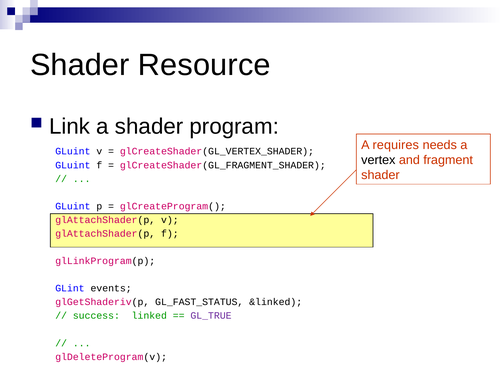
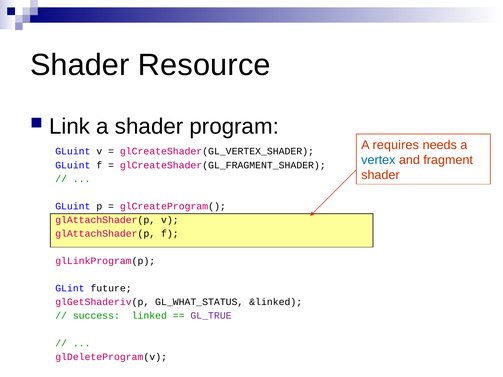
vertex colour: black -> blue
events: events -> future
GL_FAST_STATUS: GL_FAST_STATUS -> GL_WHAT_STATUS
